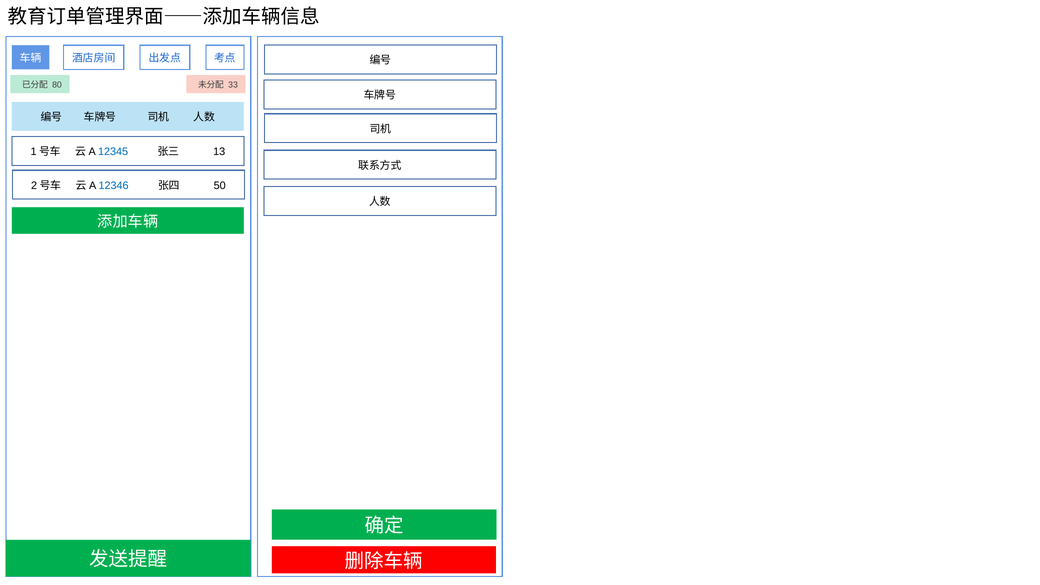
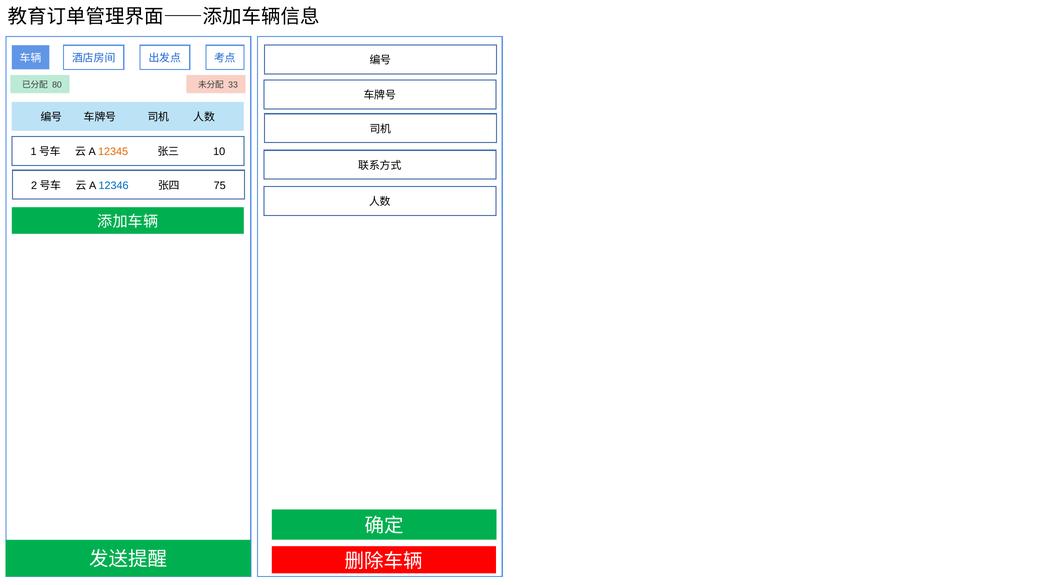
12345 colour: blue -> orange
13: 13 -> 10
50: 50 -> 75
